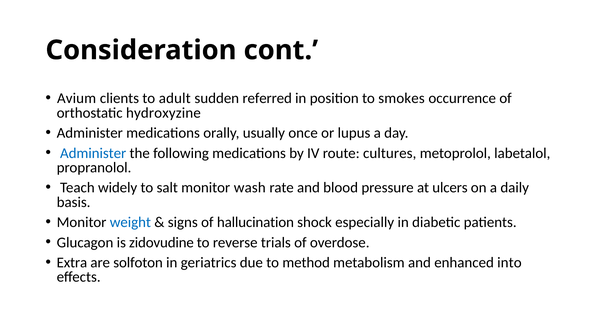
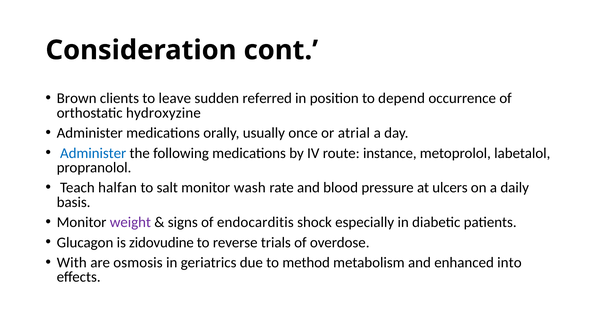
Avium: Avium -> Brown
adult: adult -> leave
smokes: smokes -> depend
lupus: lupus -> atrial
cultures: cultures -> instance
widely: widely -> halfan
weight colour: blue -> purple
hallucination: hallucination -> endocarditis
Extra: Extra -> With
solfoton: solfoton -> osmosis
